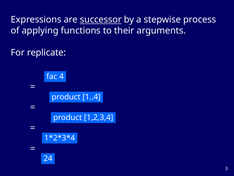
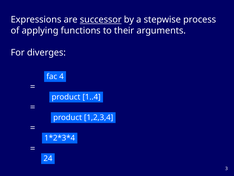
replicate: replicate -> diverges
